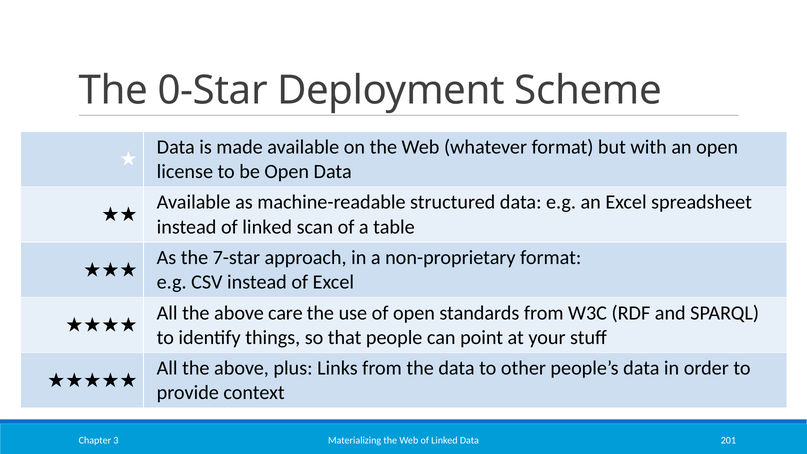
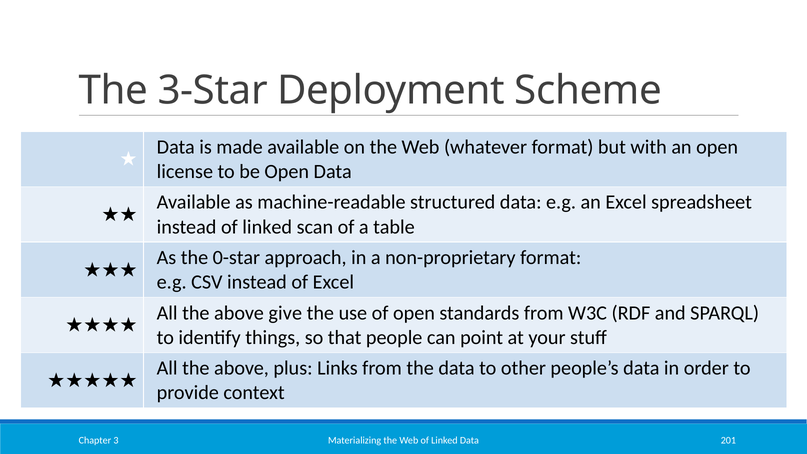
0-Star: 0-Star -> 3-Star
7-star: 7-star -> 0-star
care: care -> give
